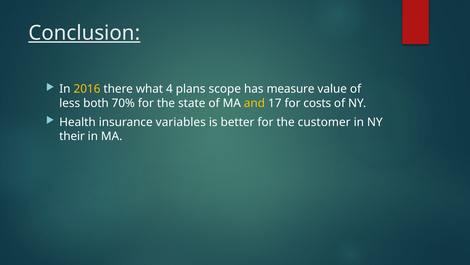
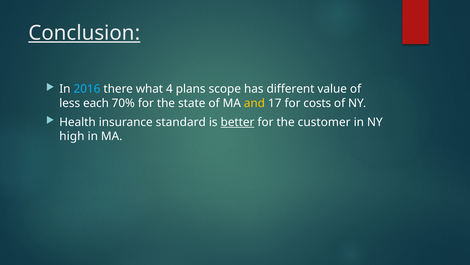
2016 colour: yellow -> light blue
measure: measure -> different
both: both -> each
variables: variables -> standard
better underline: none -> present
their: their -> high
